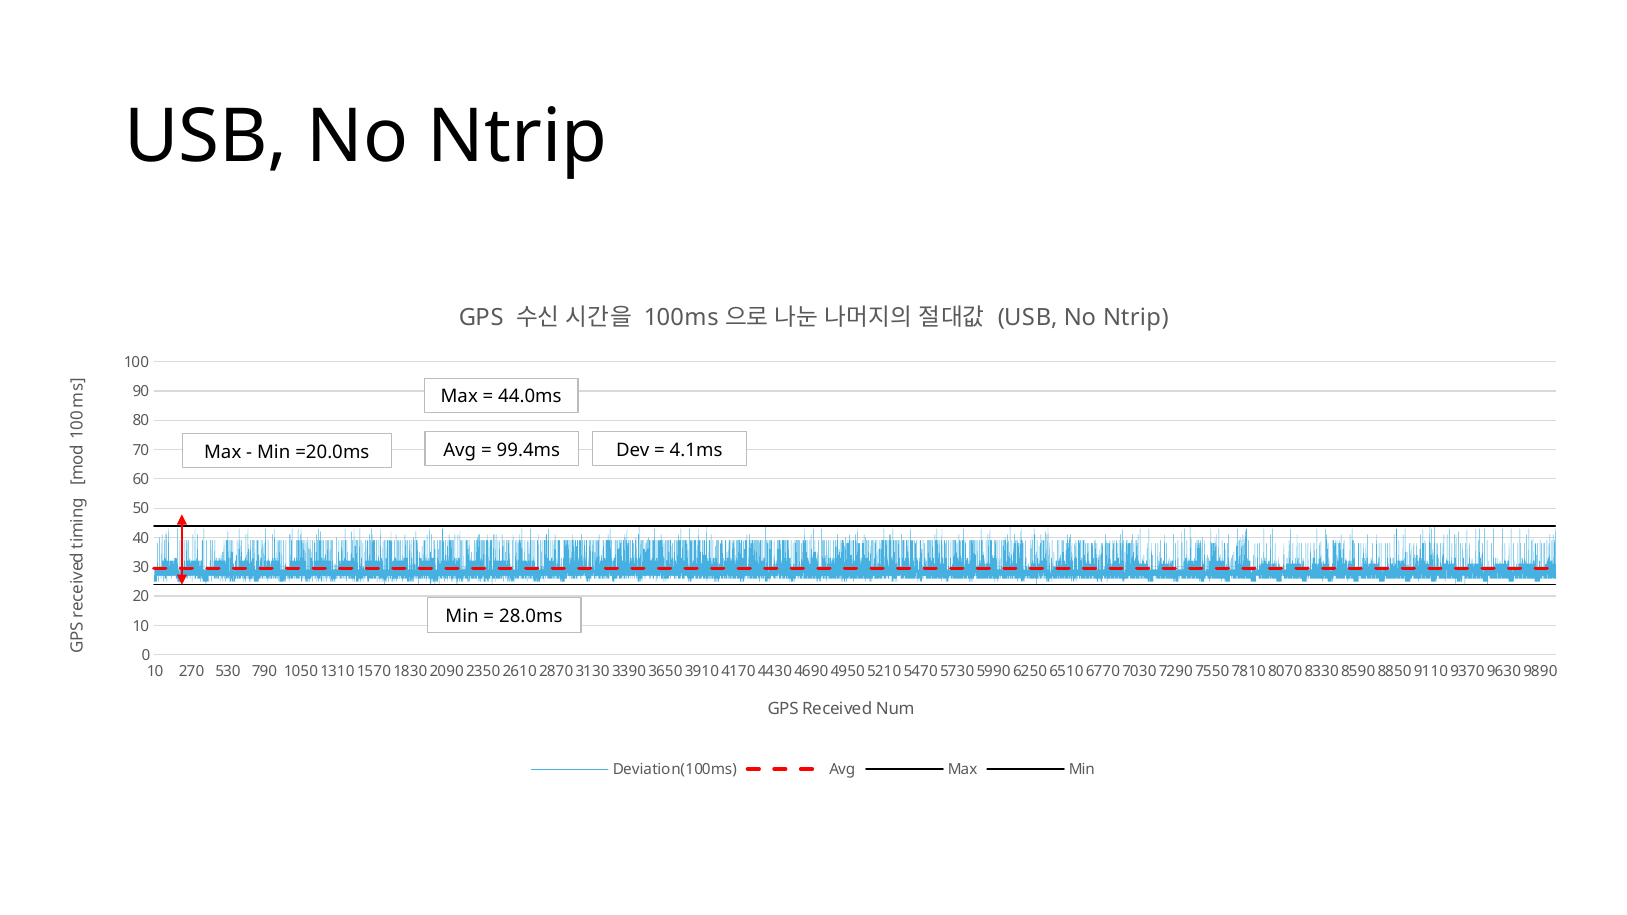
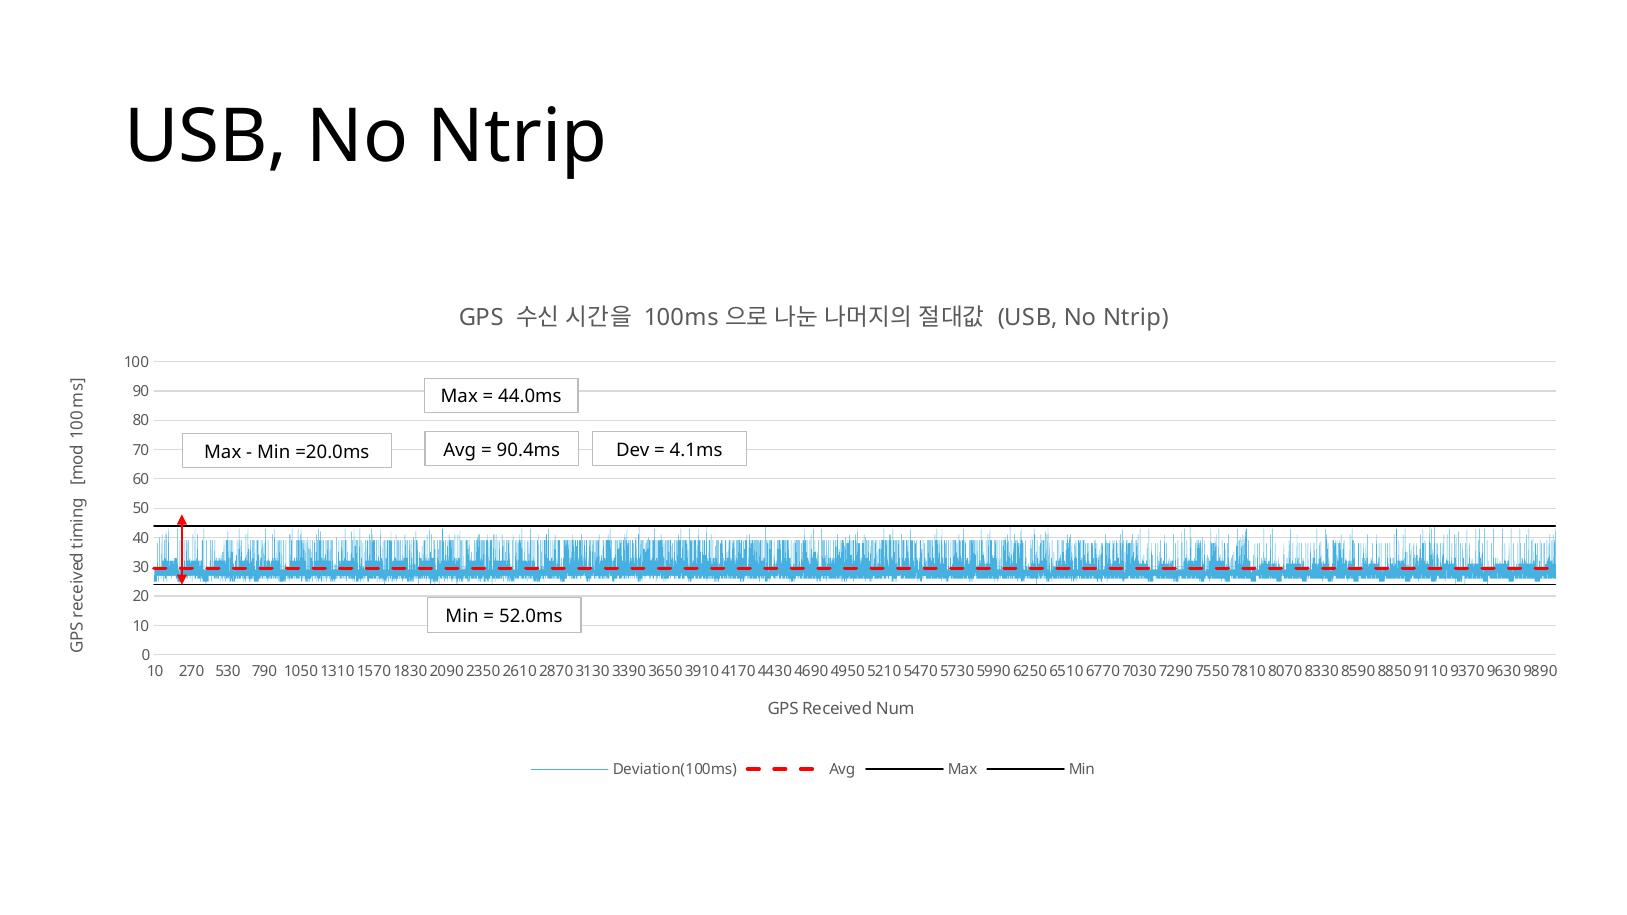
99.4ms: 99.4ms -> 90.4ms
28.0ms: 28.0ms -> 52.0ms
